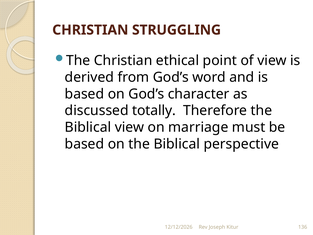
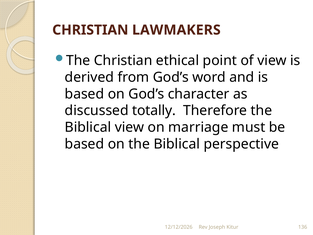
STRUGGLING: STRUGGLING -> LAWMAKERS
